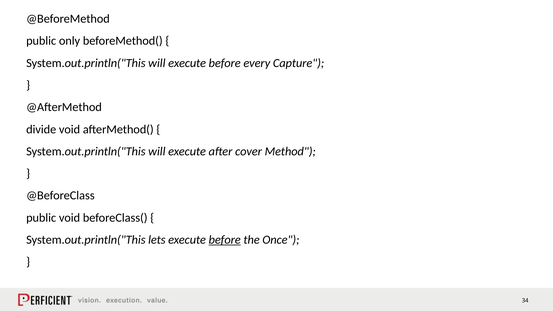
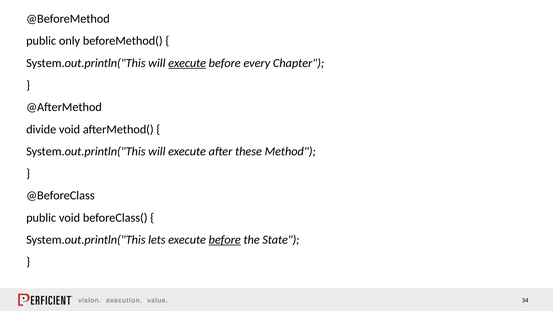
execute at (187, 63) underline: none -> present
Capture: Capture -> Chapter
cover: cover -> these
Once: Once -> State
